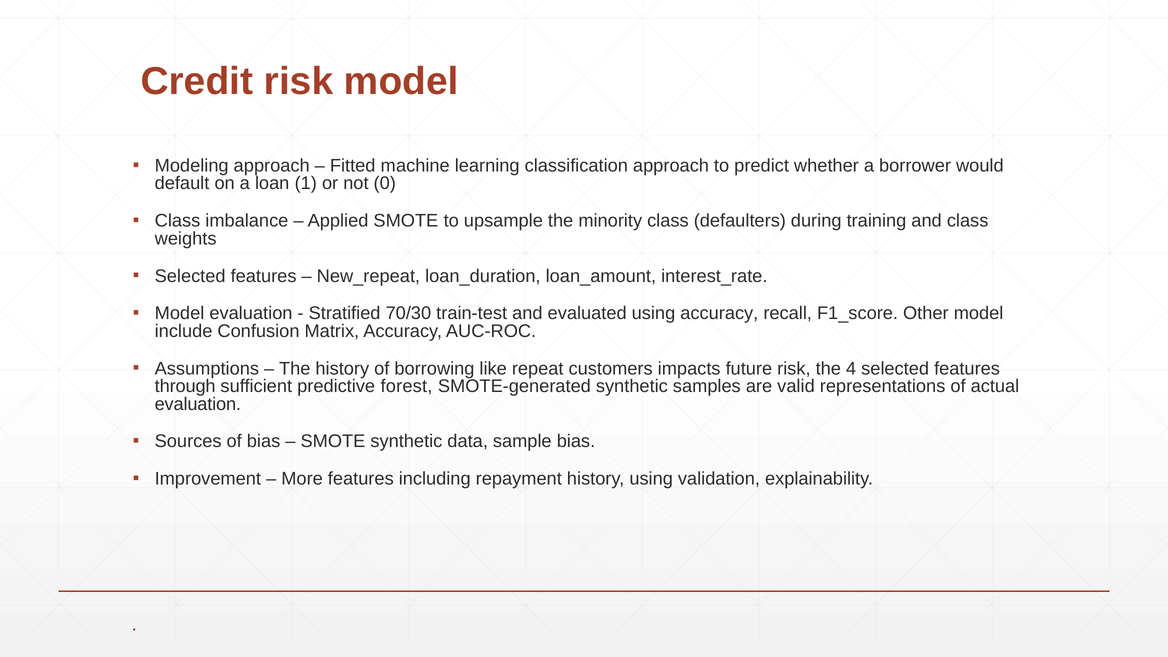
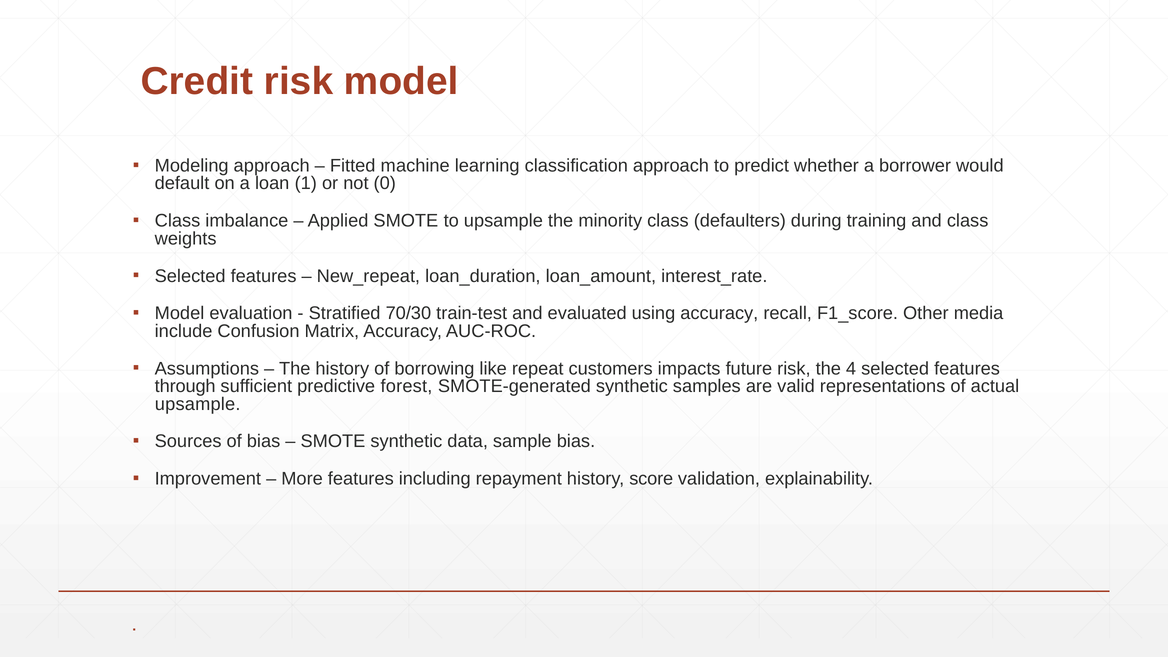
Other model: model -> media
evaluation at (198, 404): evaluation -> upsample
history using: using -> score
